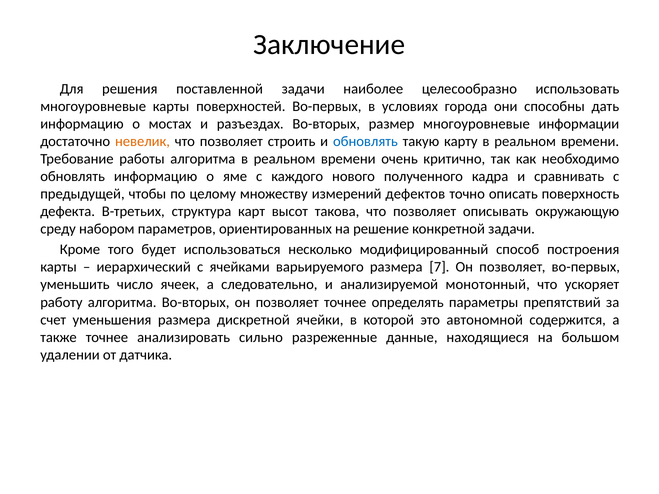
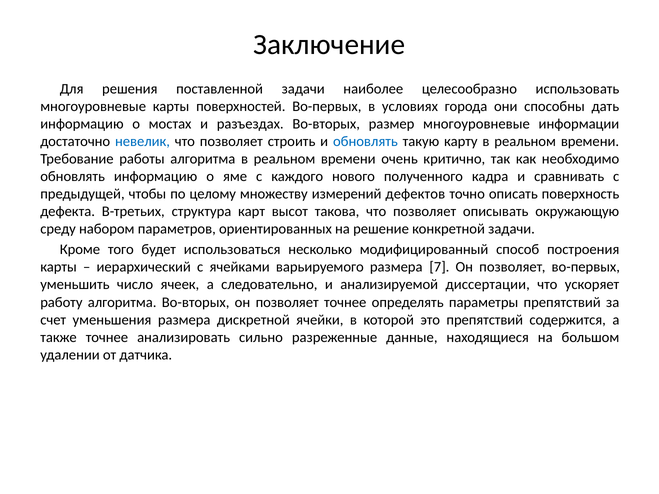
невелик colour: orange -> blue
монотонный: монотонный -> диссертации
это автономной: автономной -> препятствий
